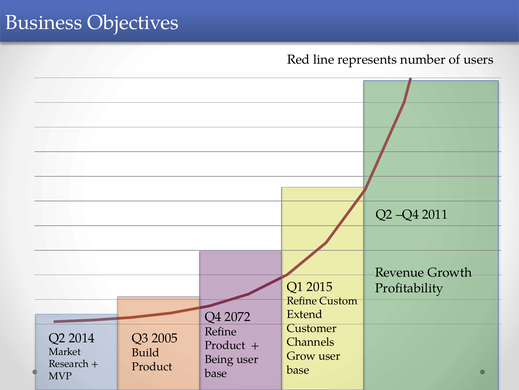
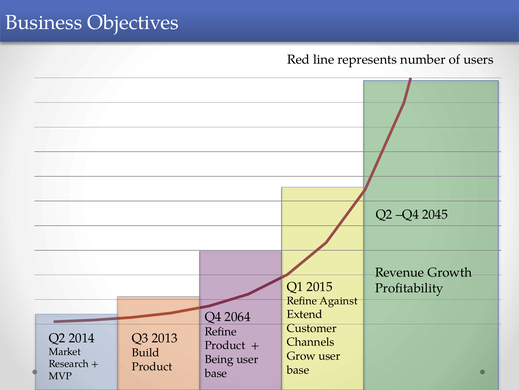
2011: 2011 -> 2045
Custom: Custom -> Against
2072: 2072 -> 2064
2005: 2005 -> 2013
